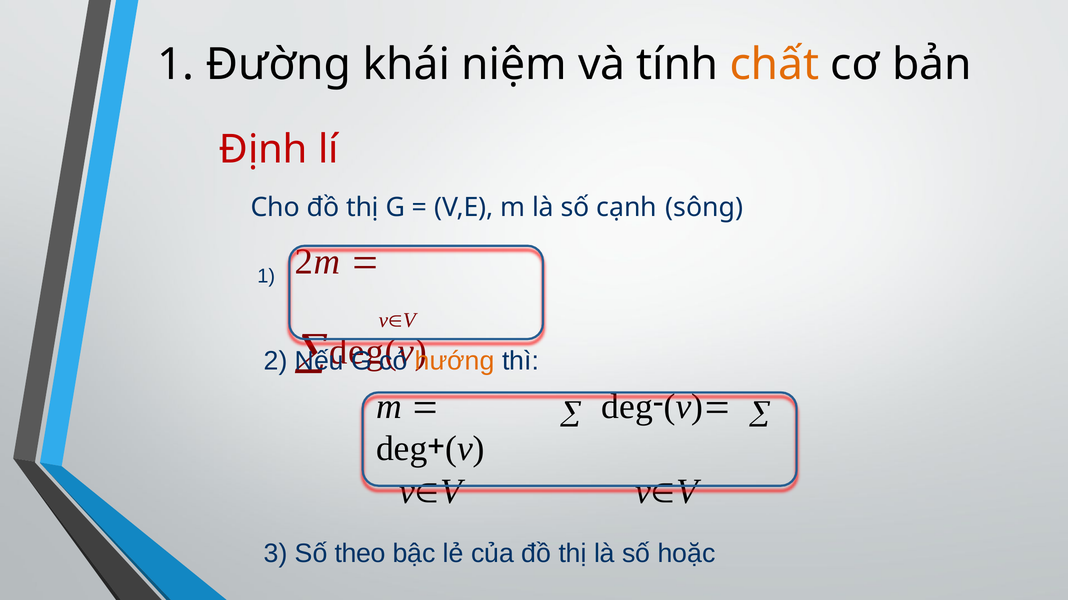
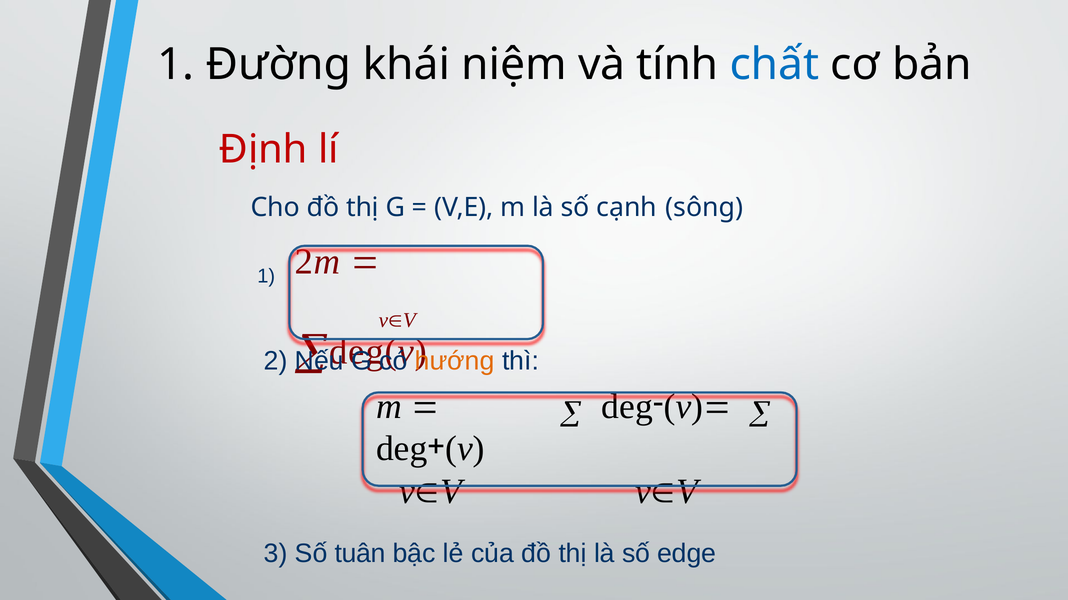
chất colour: orange -> blue
theo: theo -> tuân
hoặc: hoặc -> edge
